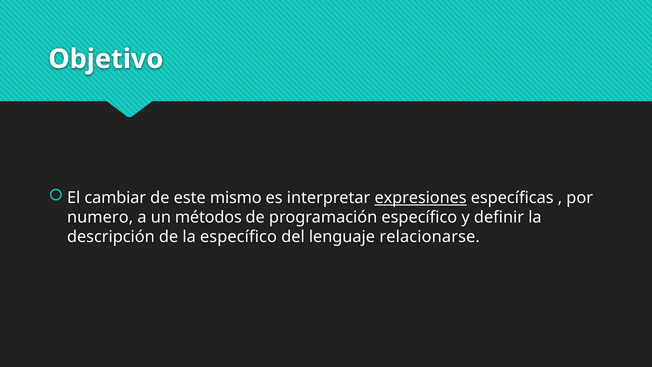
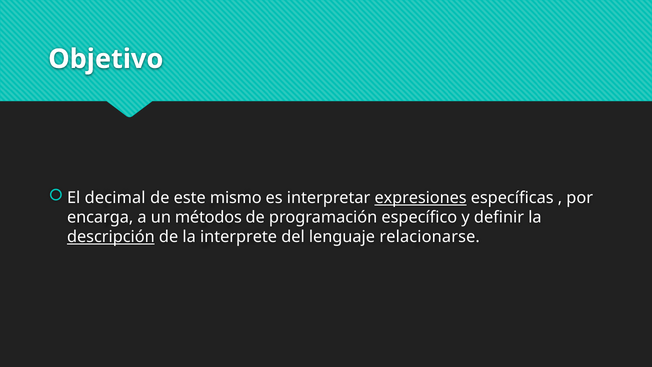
cambiar: cambiar -> decimal
numero: numero -> encarga
descripción underline: none -> present
la específico: específico -> interprete
